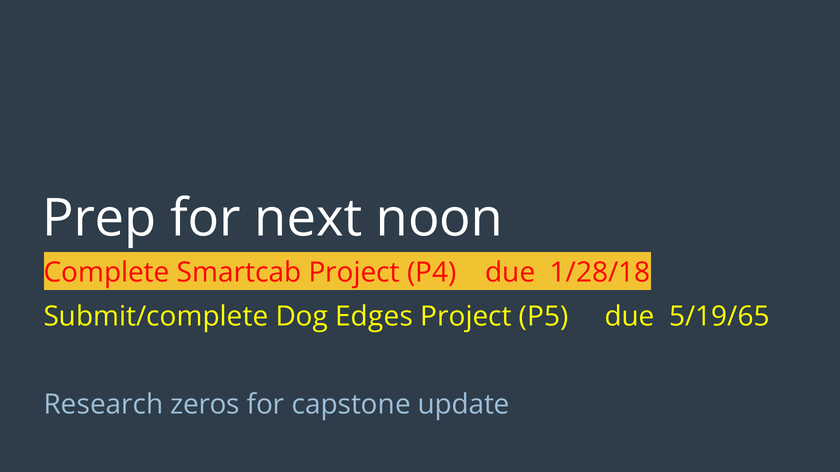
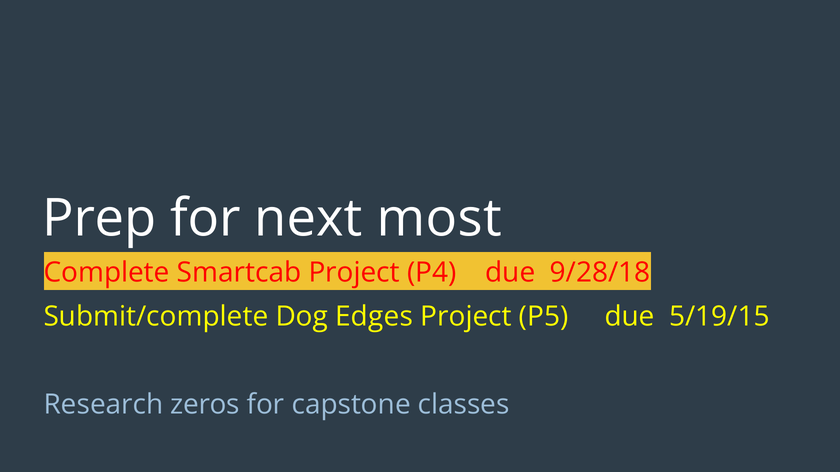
noon: noon -> most
1/28/18: 1/28/18 -> 9/28/18
5/19/65: 5/19/65 -> 5/19/15
update: update -> classes
